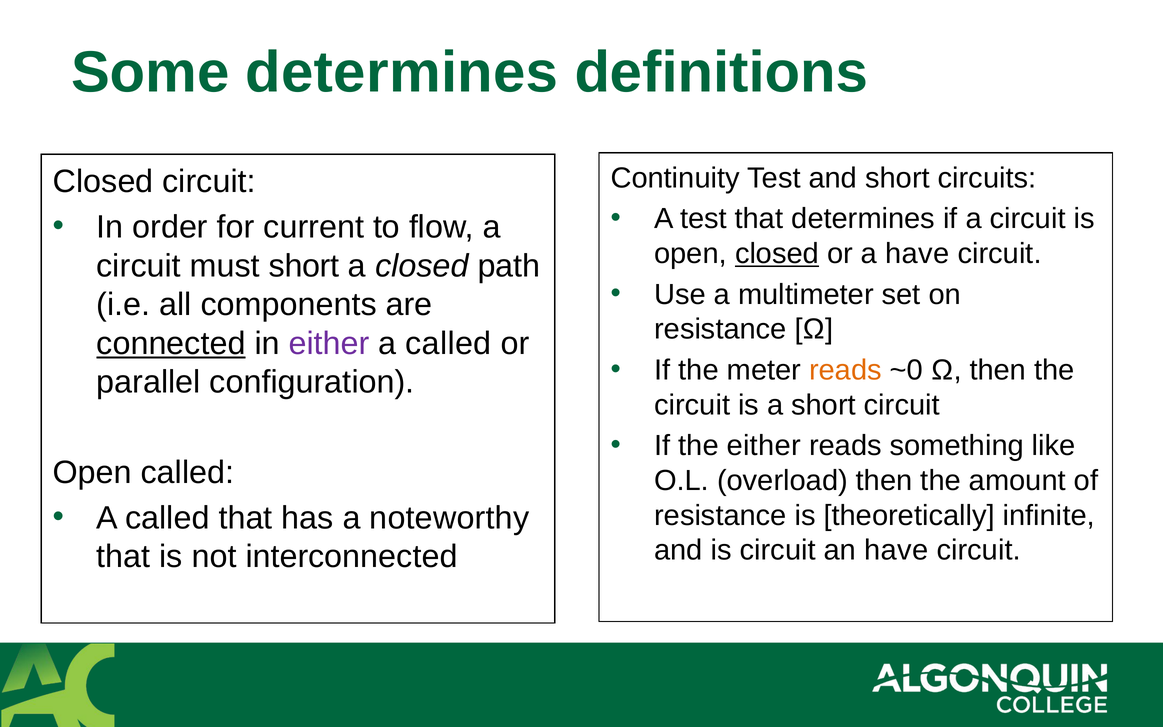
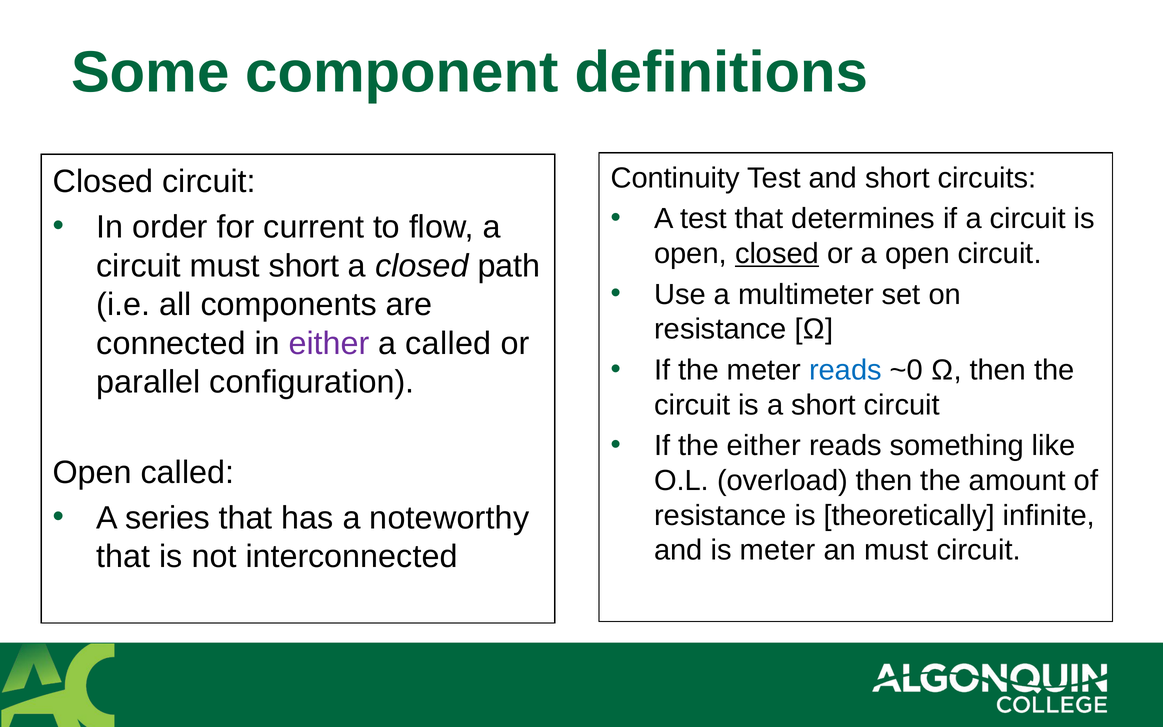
Some determines: determines -> component
a have: have -> open
connected underline: present -> none
reads at (845, 370) colour: orange -> blue
called at (167, 518): called -> series
is circuit: circuit -> meter
an have: have -> must
